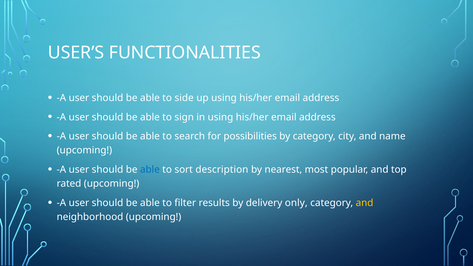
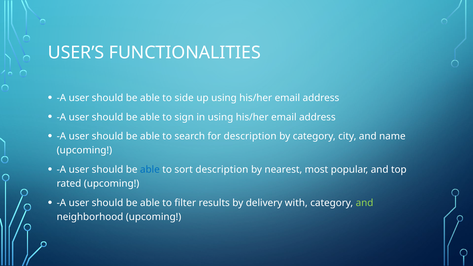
for possibilities: possibilities -> description
only: only -> with
and at (365, 203) colour: yellow -> light green
